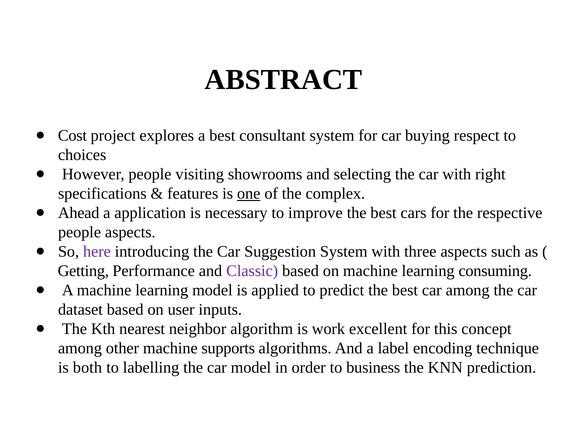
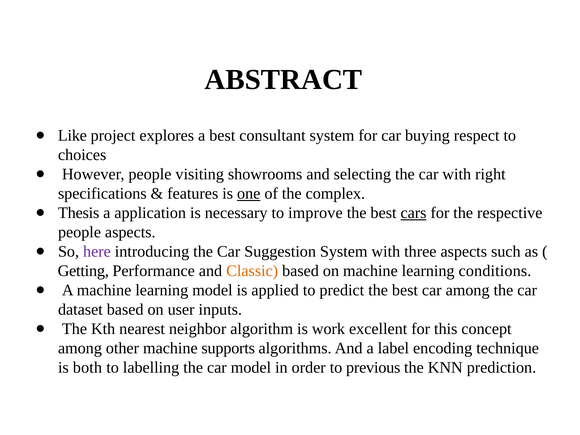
Cost: Cost -> Like
Ahead: Ahead -> Thesis
cars underline: none -> present
Classic colour: purple -> orange
consuming: consuming -> conditions
business: business -> previous
